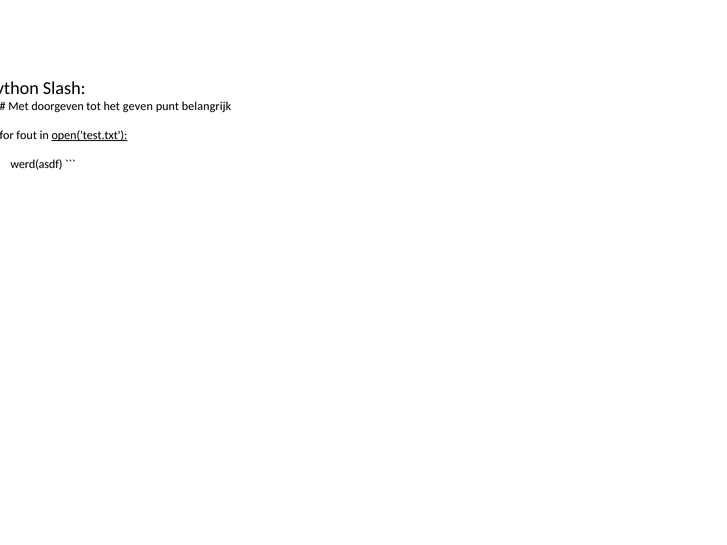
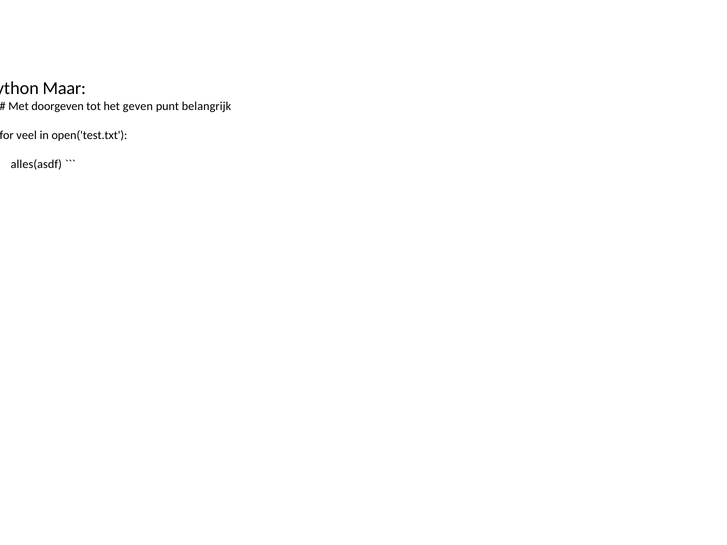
Slash: Slash -> Maar
fout: fout -> veel
open('test.txt underline: present -> none
werd(asdf: werd(asdf -> alles(asdf
